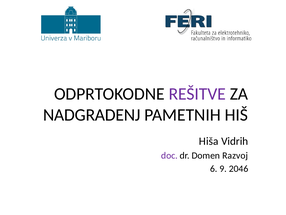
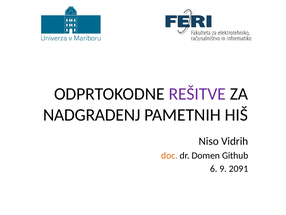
Hiša: Hiša -> Niso
doc colour: purple -> orange
Razvoj: Razvoj -> Github
2046: 2046 -> 2091
